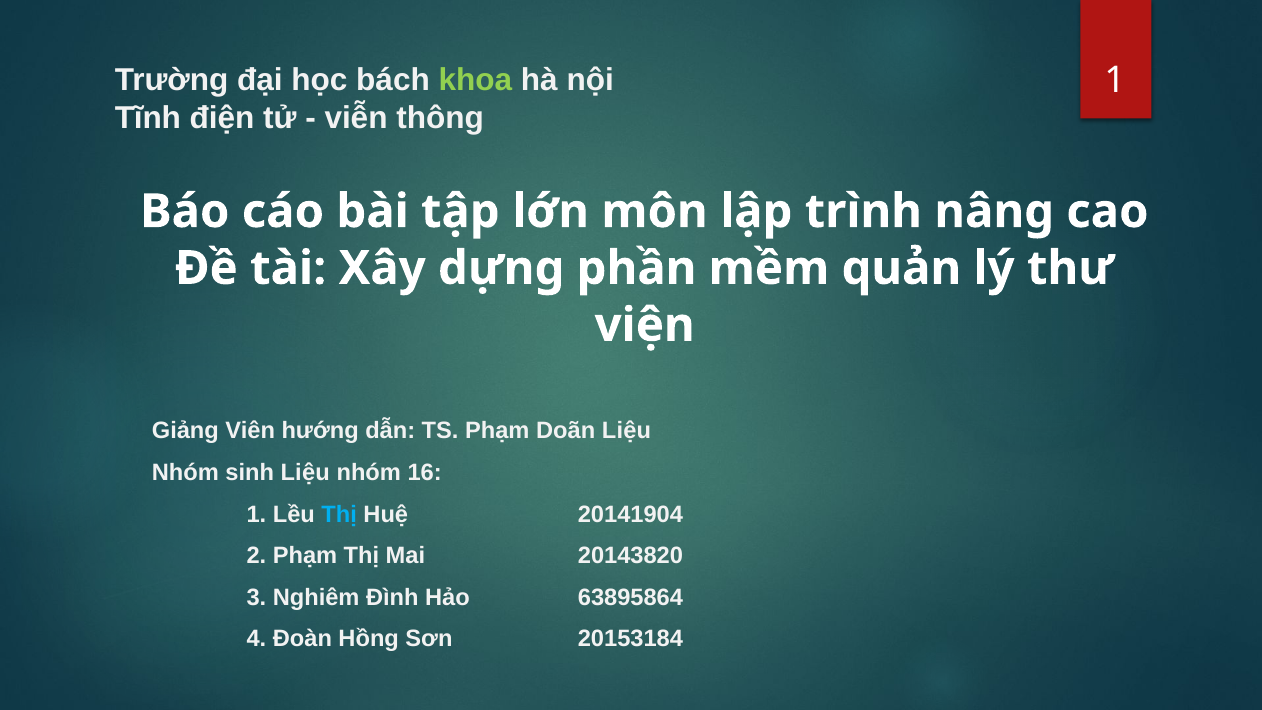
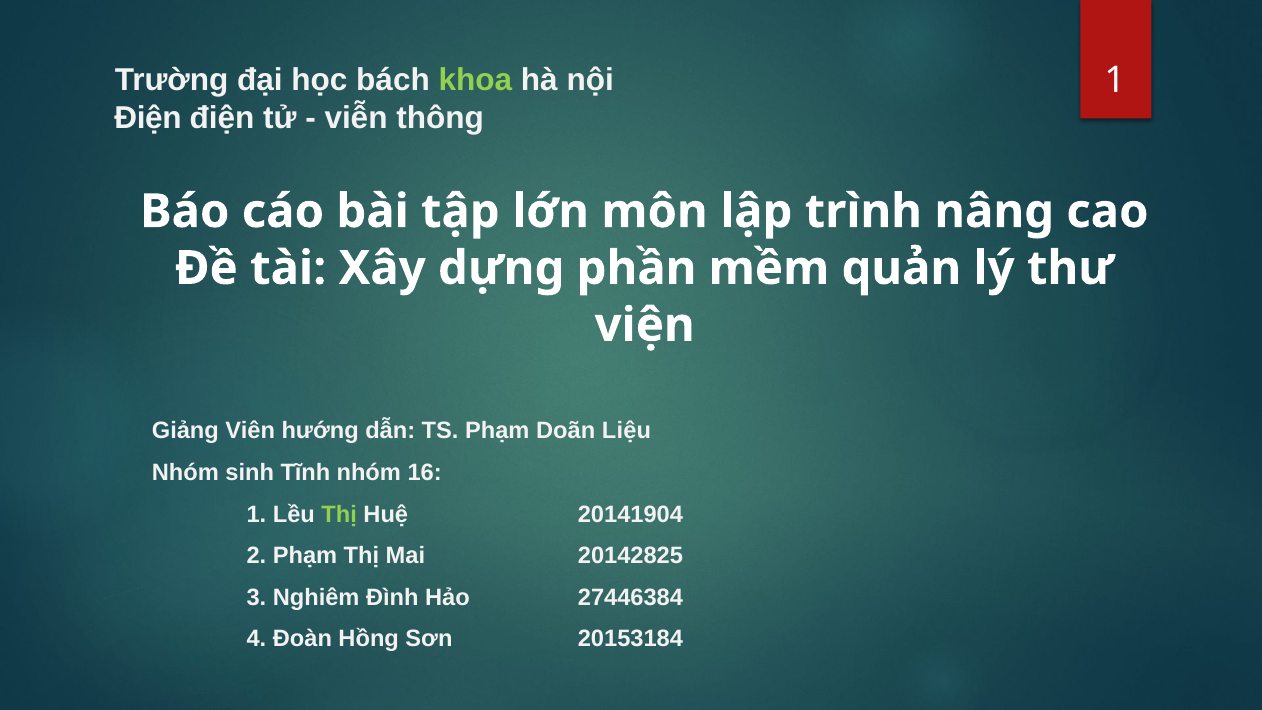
Tĩnh at (148, 118): Tĩnh -> Điện
sinh Liệu: Liệu -> Tĩnh
Thị at (339, 514) colour: light blue -> light green
20143820: 20143820 -> 20142825
63895864: 63895864 -> 27446384
